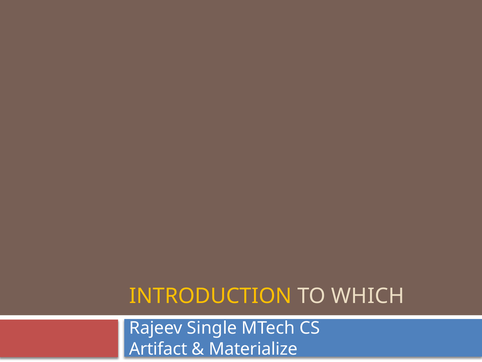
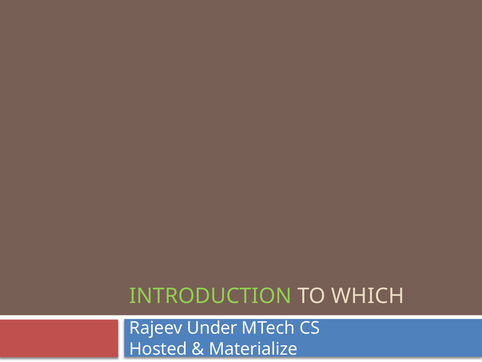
INTRODUCTION colour: yellow -> light green
Single: Single -> Under
Artifact: Artifact -> Hosted
